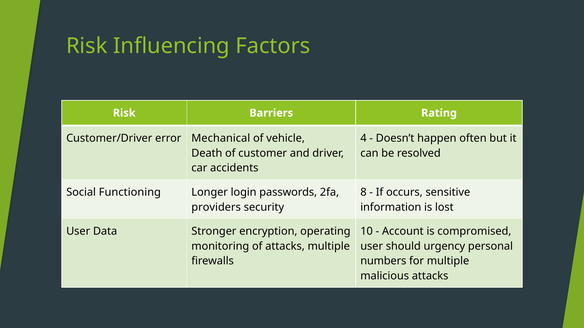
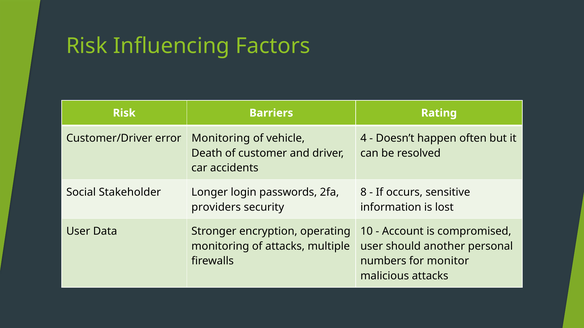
error Mechanical: Mechanical -> Monitoring
Functioning: Functioning -> Stakeholder
urgency: urgency -> another
for multiple: multiple -> monitor
